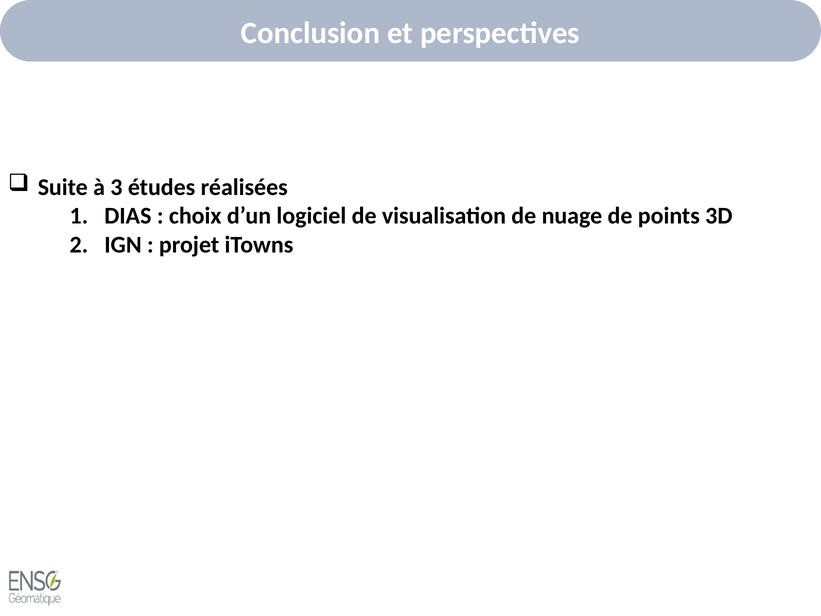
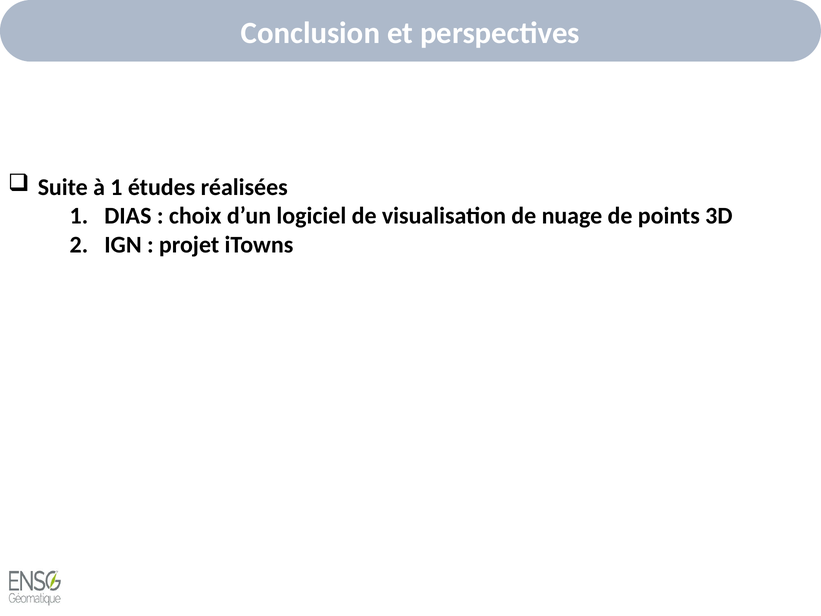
à 3: 3 -> 1
